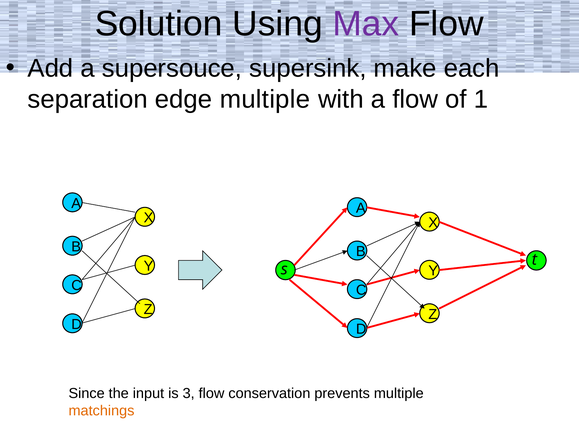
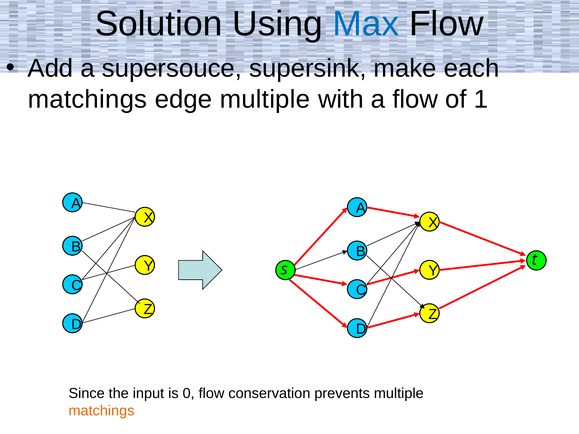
Max colour: purple -> blue
separation at (88, 99): separation -> matchings
3: 3 -> 0
